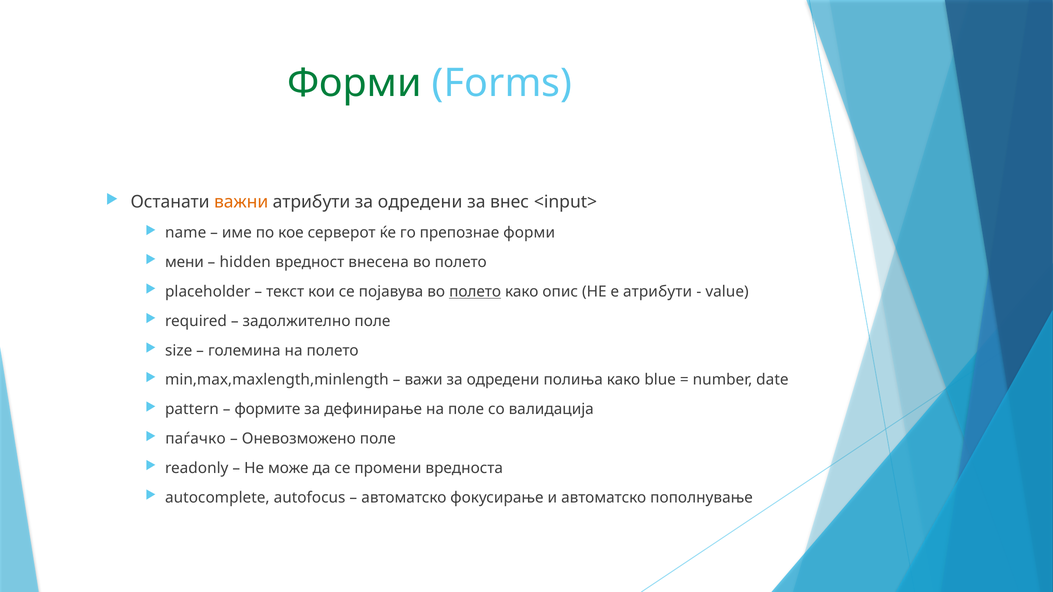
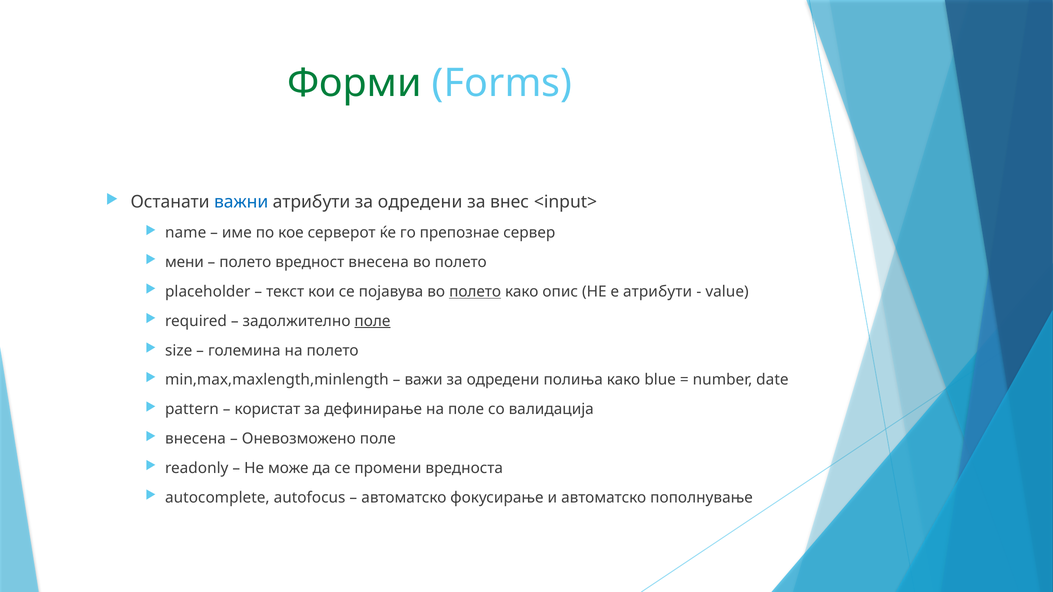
важни colour: orange -> blue
препознае форми: форми -> сервер
hidden at (245, 262): hidden -> полето
поле at (372, 321) underline: none -> present
формите: формите -> користат
паѓачко at (195, 439): паѓачко -> внесена
